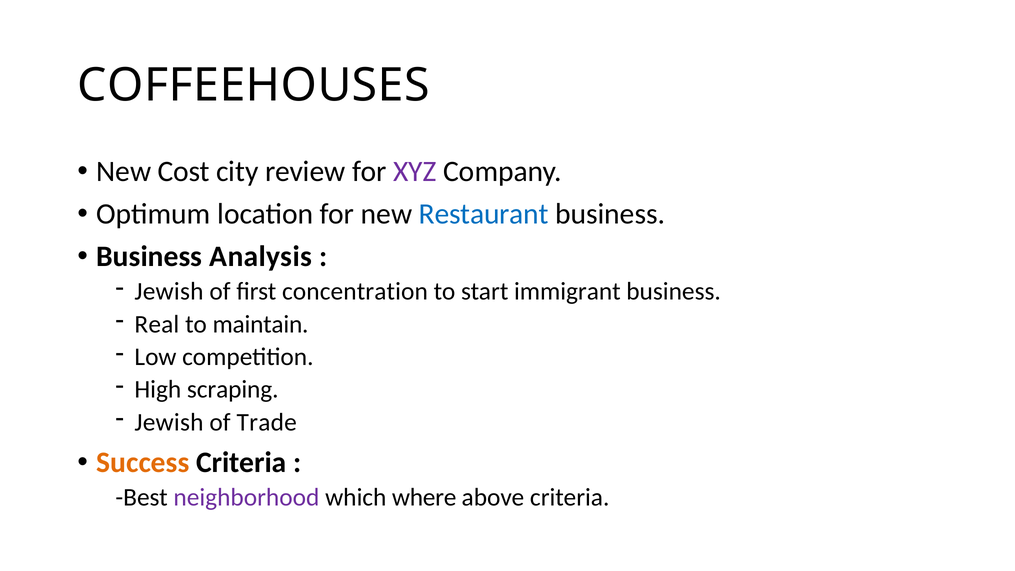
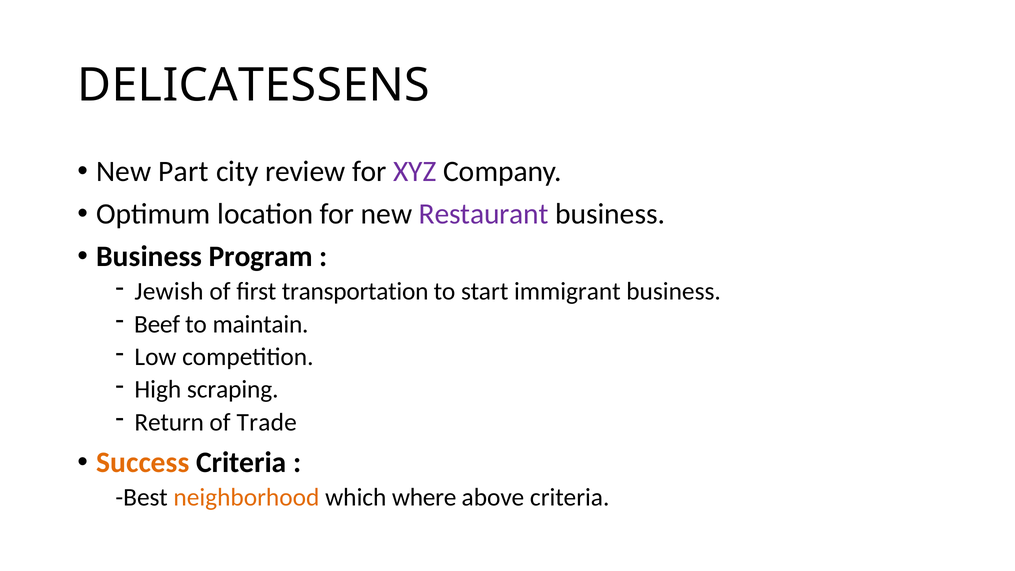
COFFEEHOUSES: COFFEEHOUSES -> DELICATESSENS
Cost: Cost -> Part
Restaurant colour: blue -> purple
Analysis: Analysis -> Program
concentration: concentration -> transportation
Real: Real -> Beef
Jewish at (169, 422): Jewish -> Return
neighborhood colour: purple -> orange
